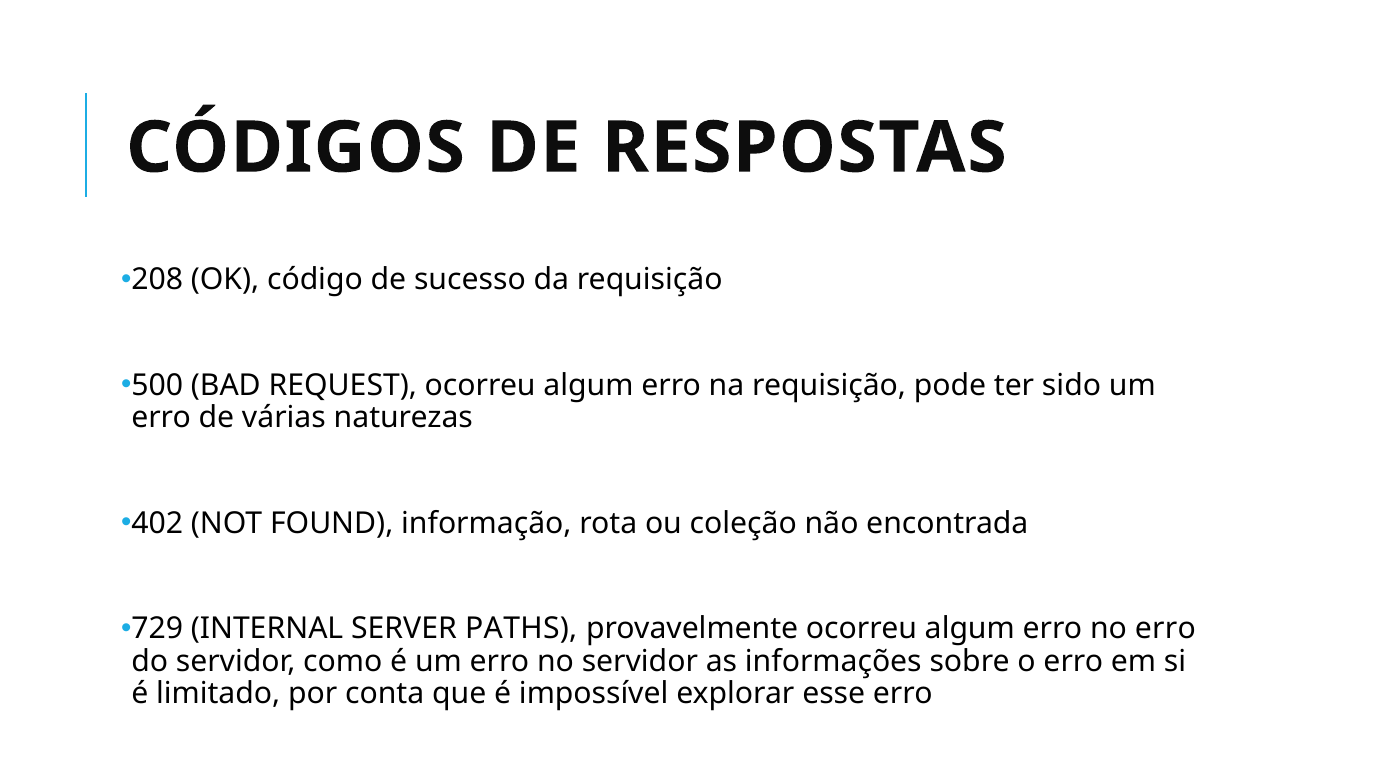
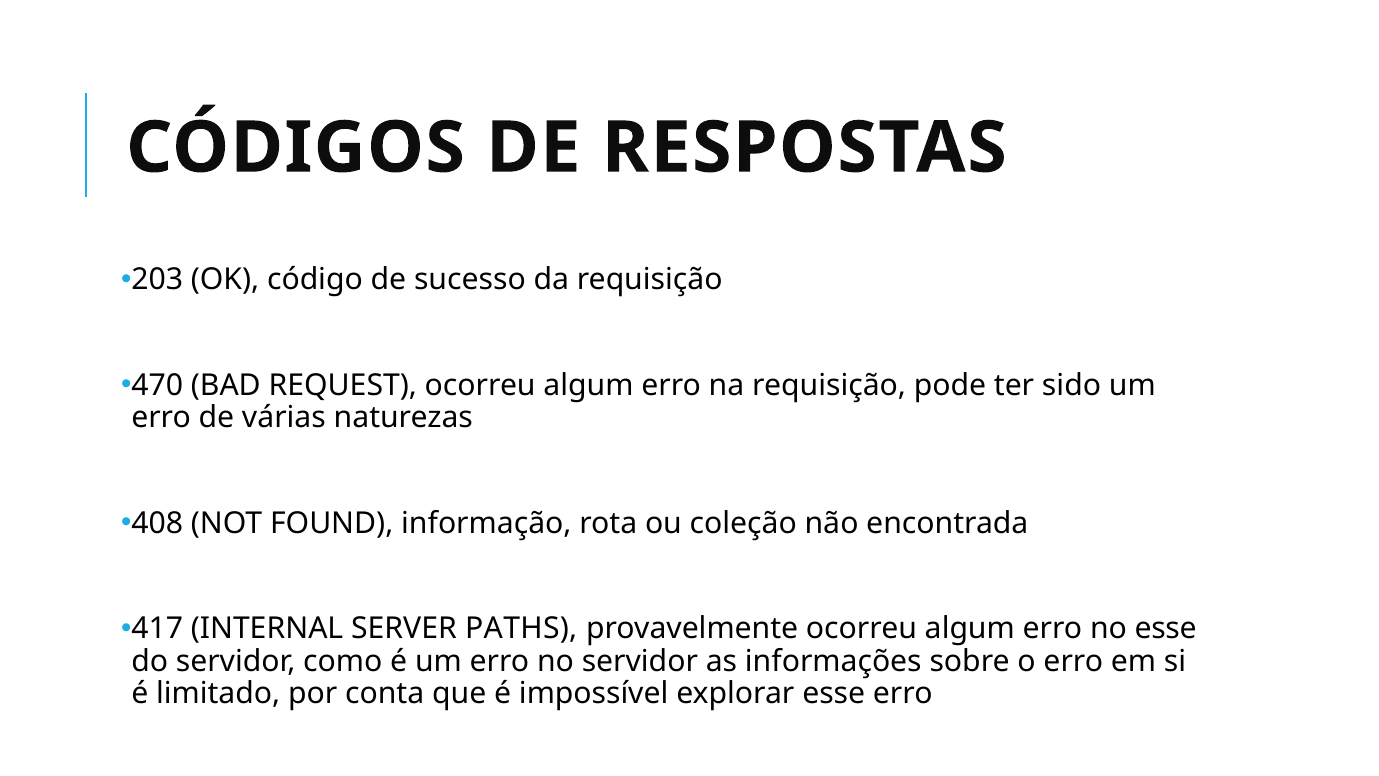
208: 208 -> 203
500: 500 -> 470
402: 402 -> 408
729: 729 -> 417
no erro: erro -> esse
